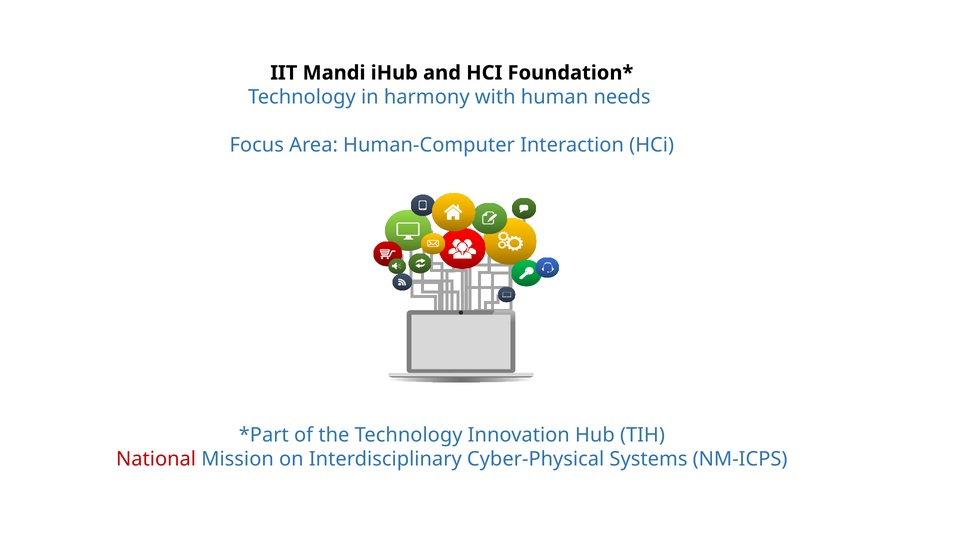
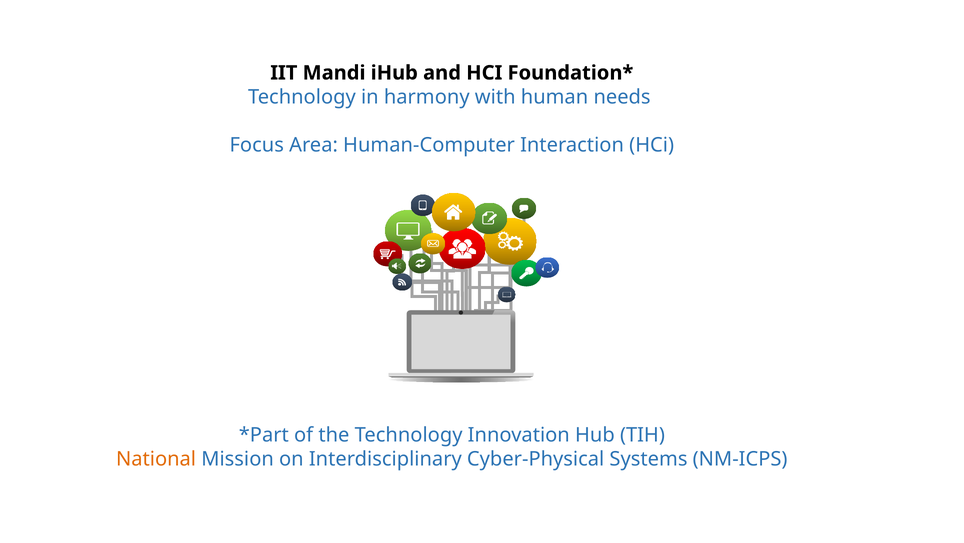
National colour: red -> orange
